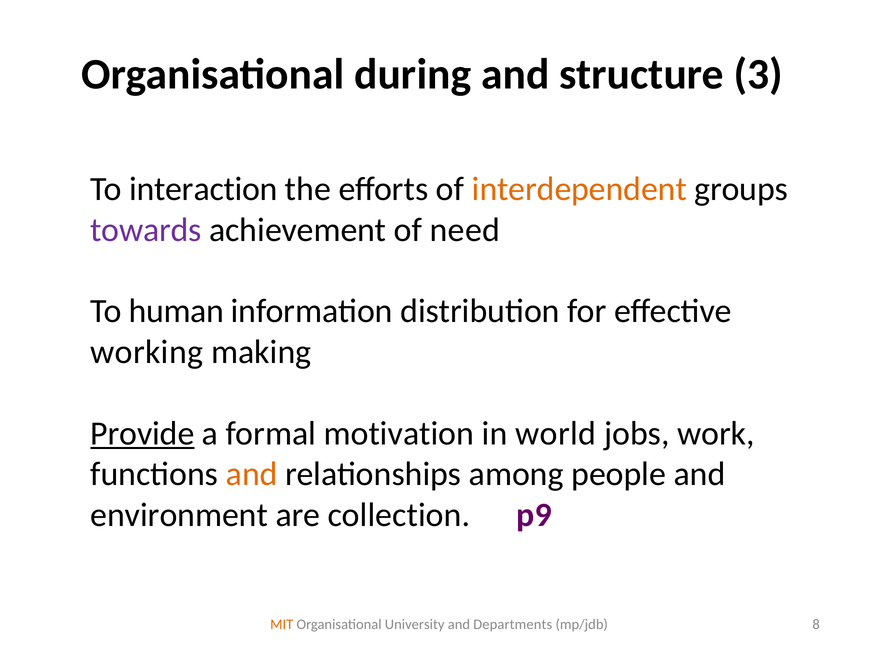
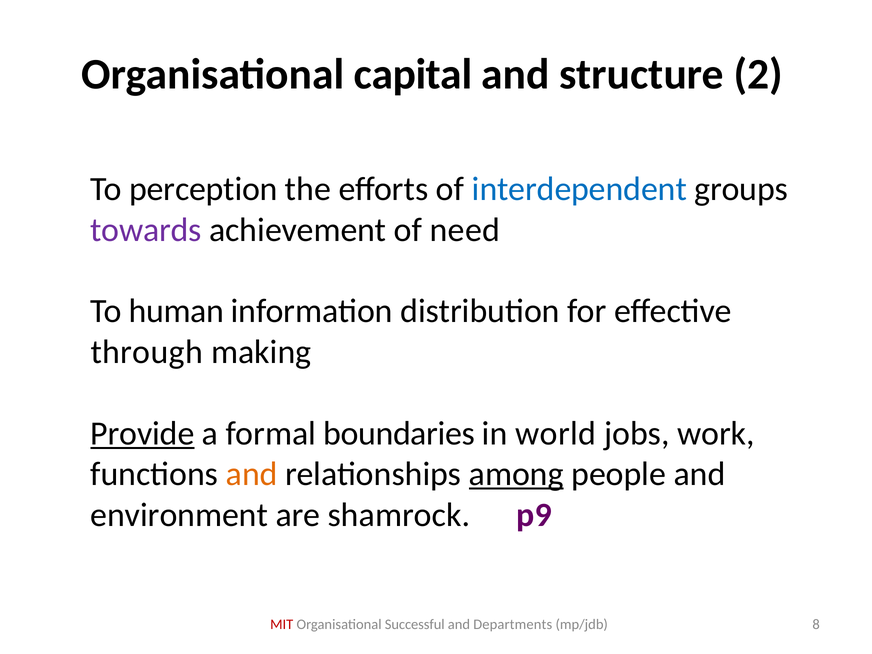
during: during -> capital
3: 3 -> 2
interaction: interaction -> perception
interdependent colour: orange -> blue
working: working -> through
motivation: motivation -> boundaries
among underline: none -> present
collection: collection -> shamrock
MIT colour: orange -> red
University: University -> Successful
